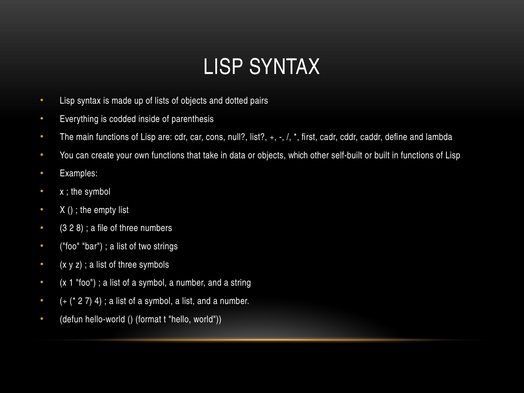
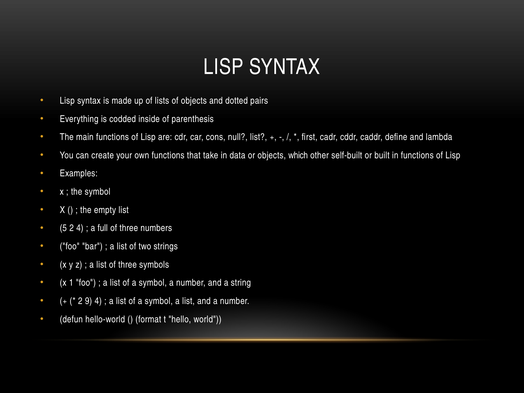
3: 3 -> 5
2 8: 8 -> 4
file: file -> full
7: 7 -> 9
